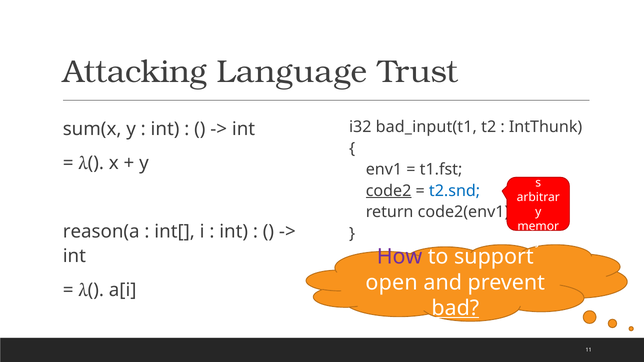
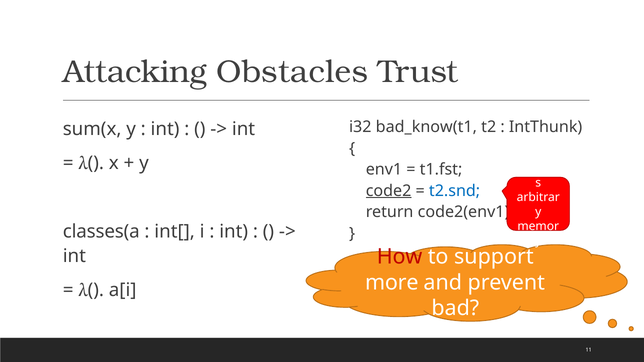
Language: Language -> Obstacles
bad_input(t1: bad_input(t1 -> bad_know(t1
reason(a: reason(a -> classes(a
How colour: purple -> red
open: open -> more
bad underline: present -> none
